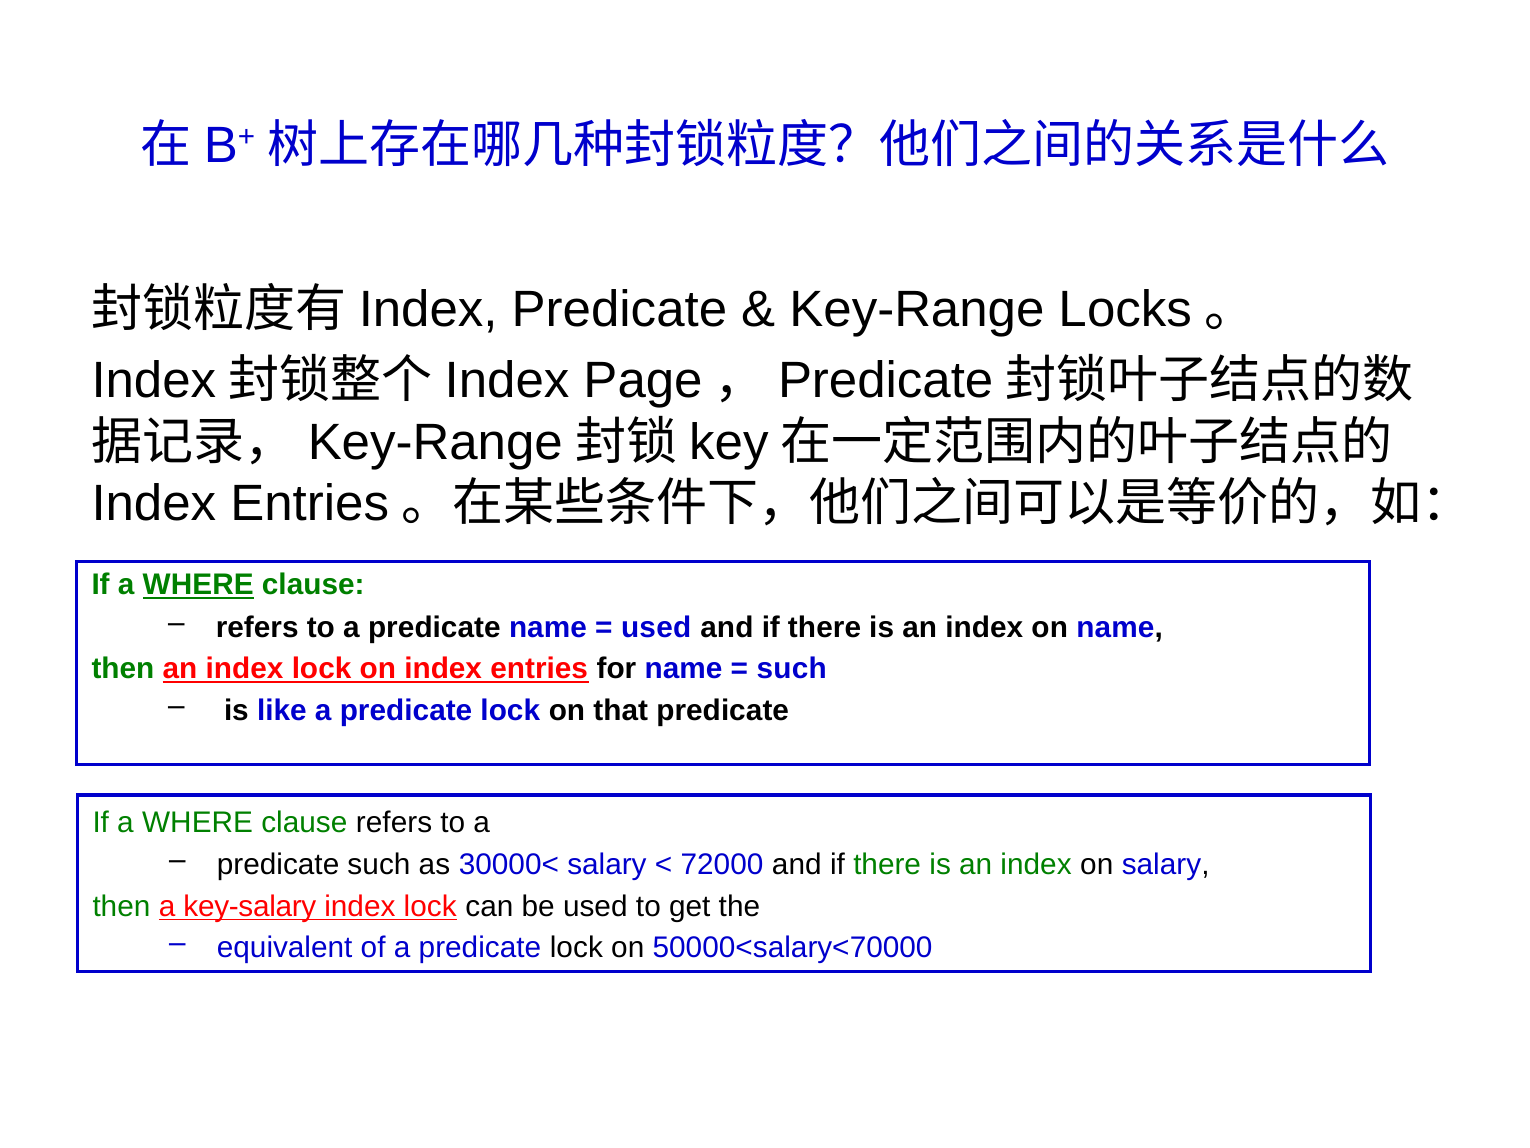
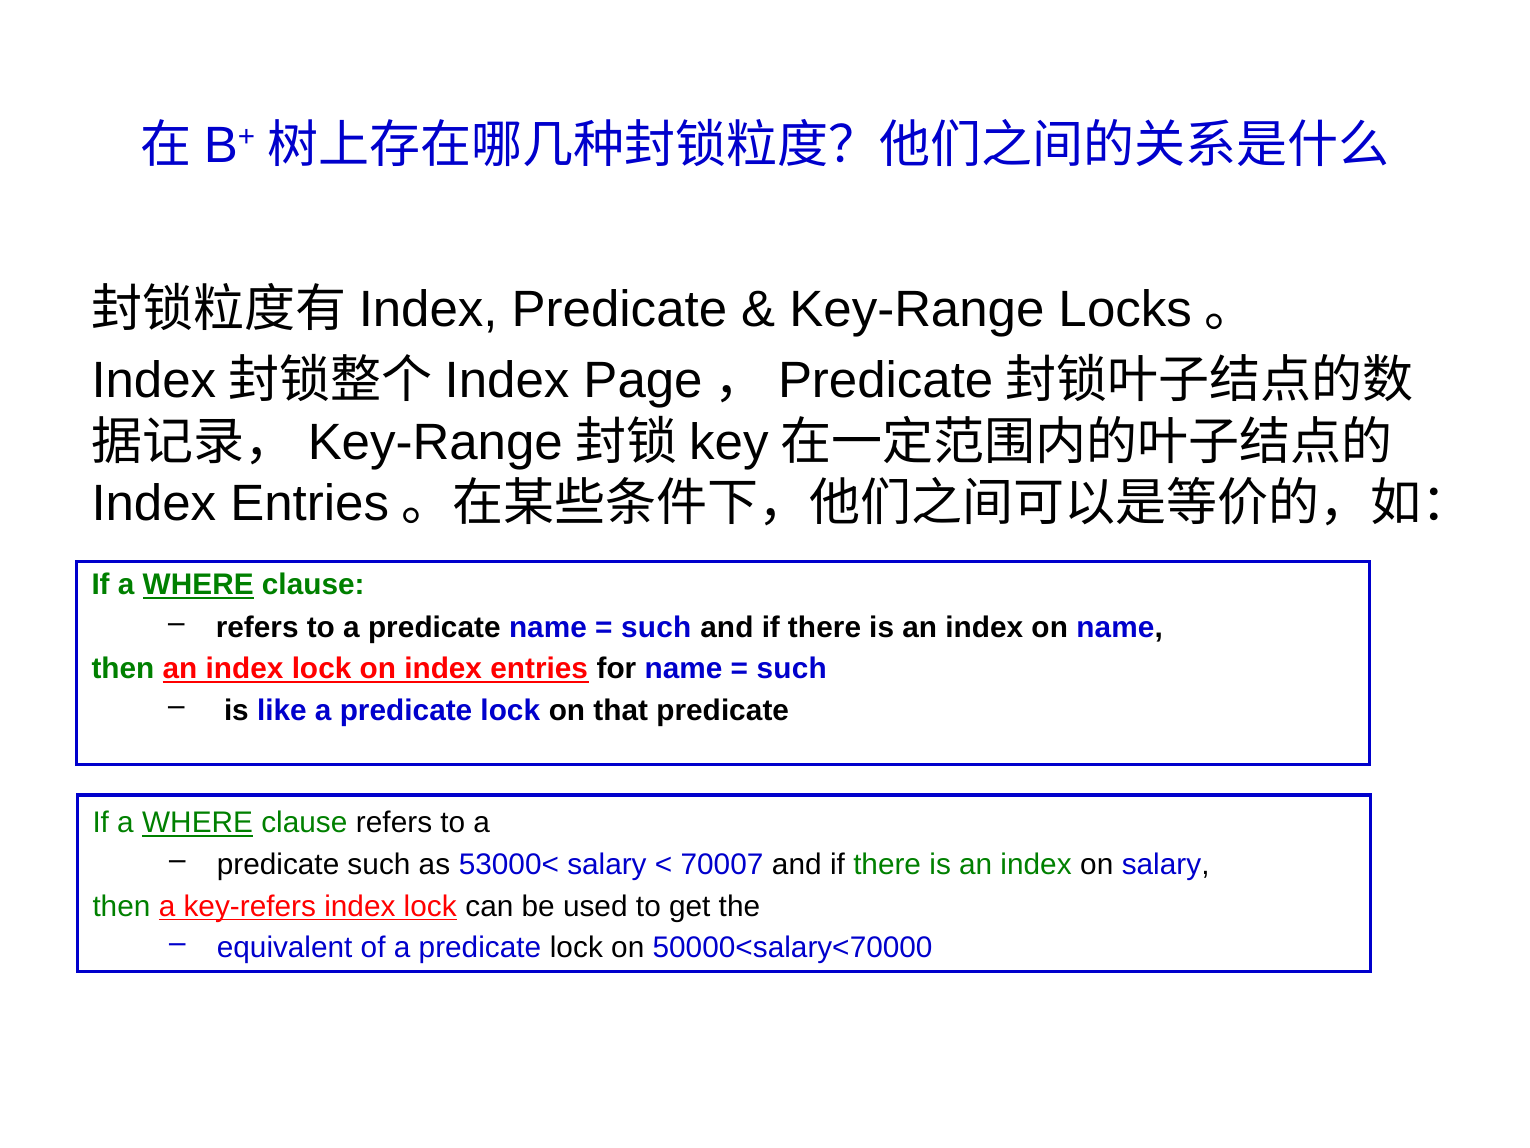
used at (656, 627): used -> such
WHERE at (198, 823) underline: none -> present
30000<: 30000< -> 53000<
72000: 72000 -> 70007
key-salary: key-salary -> key-refers
